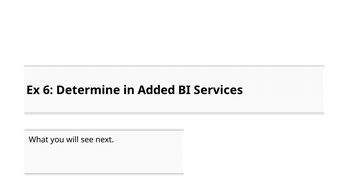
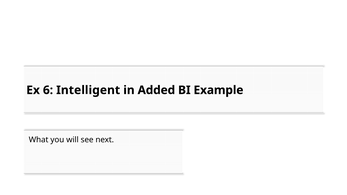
Determine: Determine -> Intelligent
Services: Services -> Example
